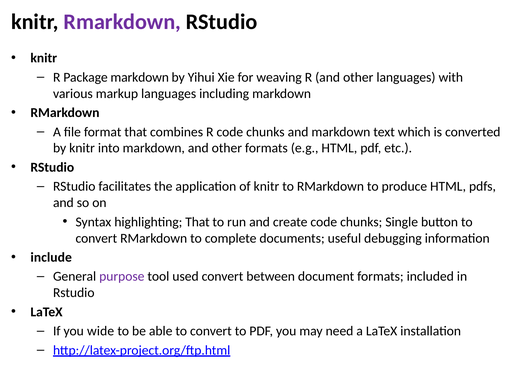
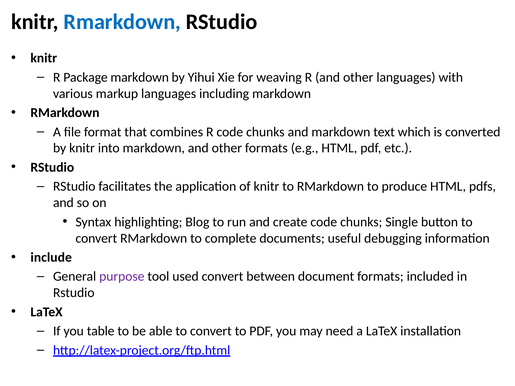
Rmarkdown at (122, 22) colour: purple -> blue
highlighting That: That -> Blog
wide: wide -> table
